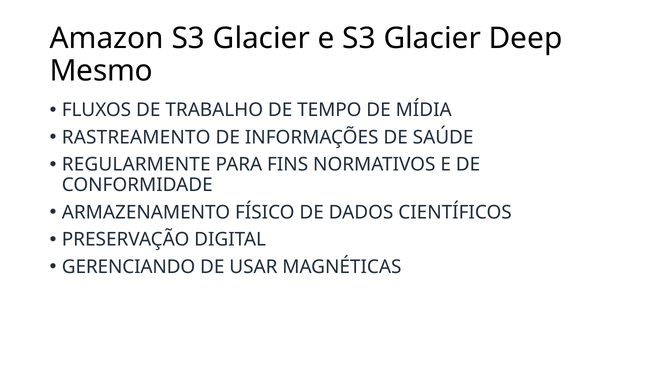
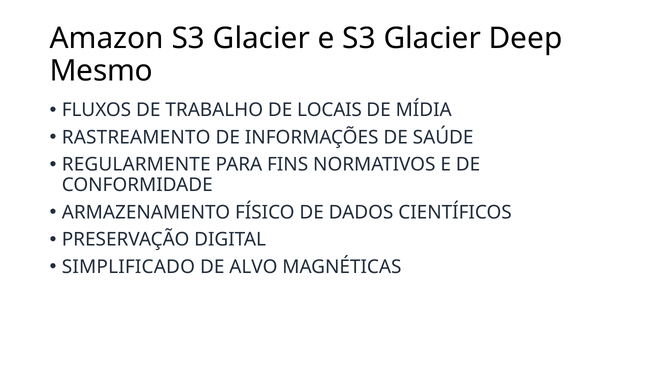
TEMPO: TEMPO -> LOCAIS
GERENCIANDO: GERENCIANDO -> SIMPLIFICADO
USAR: USAR -> ALVO
